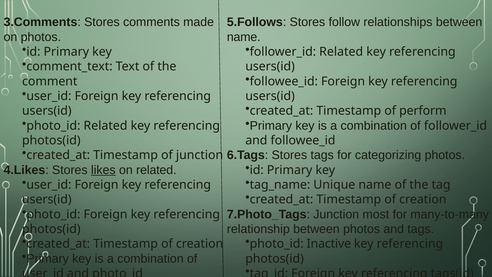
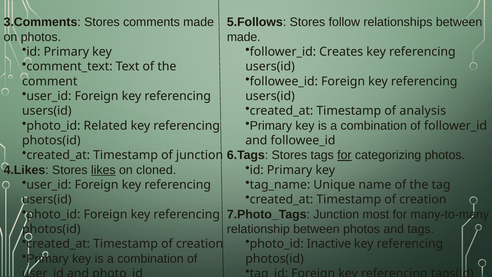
name at (244, 37): name -> made
follower_id Related: Related -> Creates
perform: perform -> analysis
for at (344, 155) underline: none -> present
on related: related -> cloned
